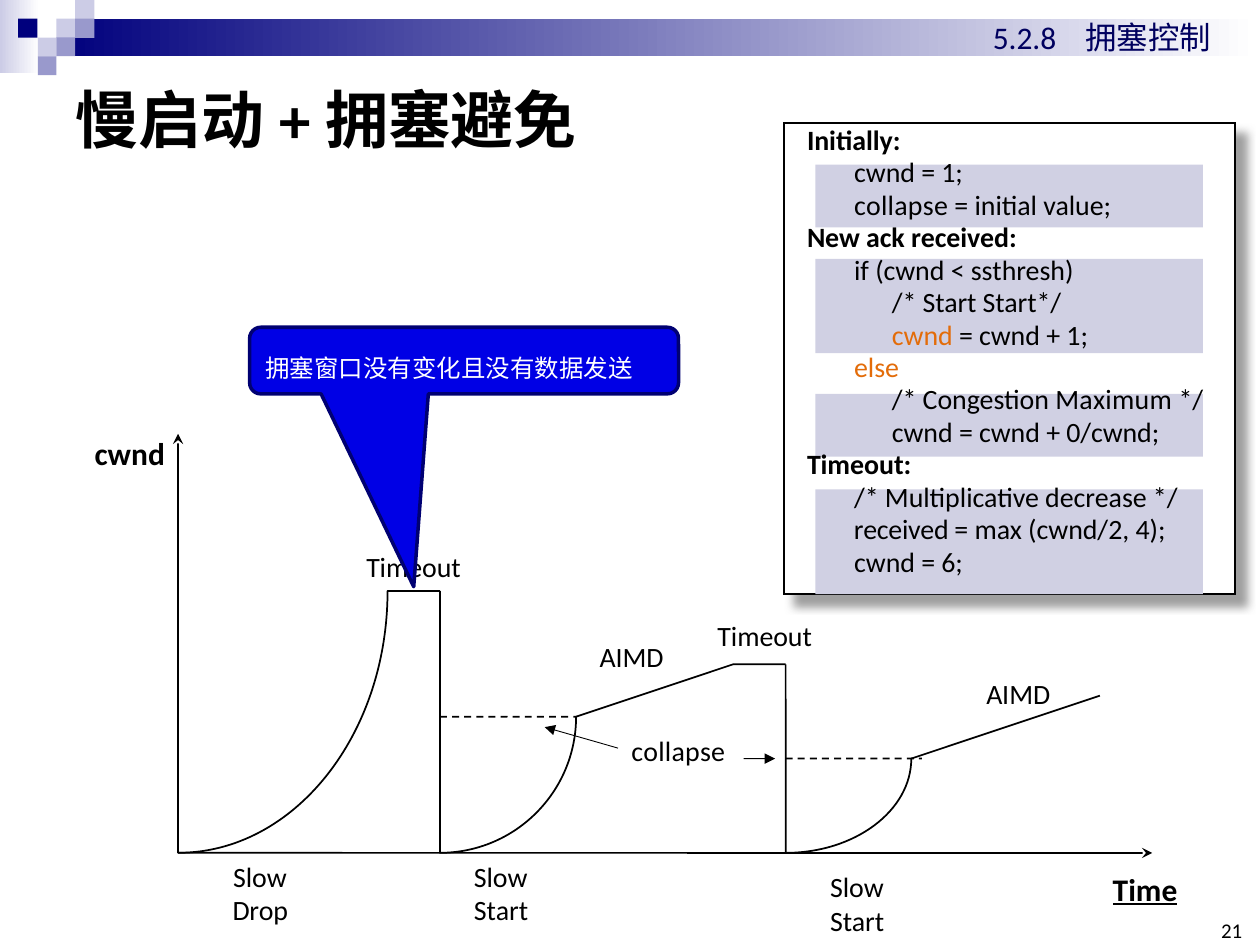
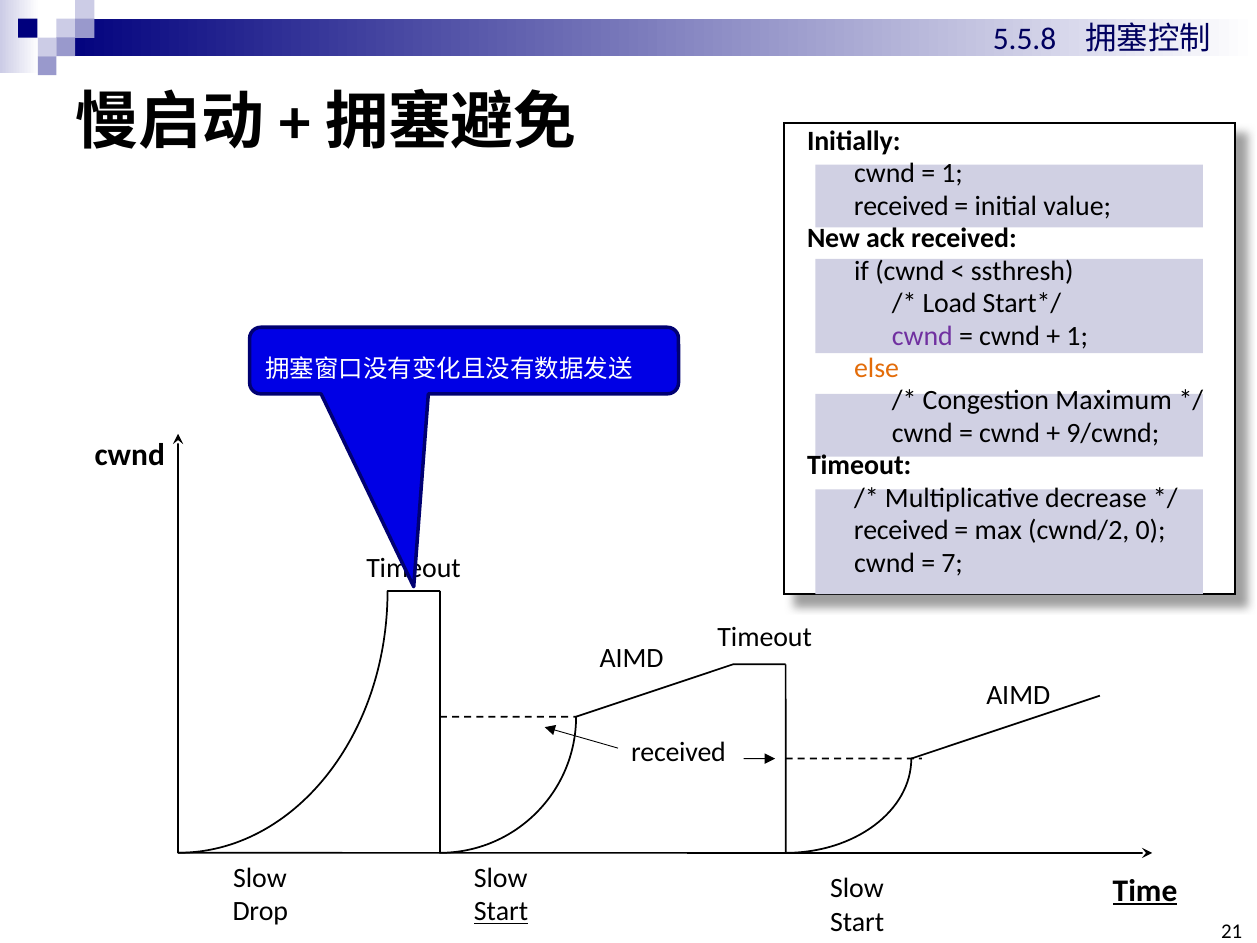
5.2.8: 5.2.8 -> 5.5.8
collapse at (901, 206): collapse -> received
Start at (950, 303): Start -> Load
cwnd at (922, 336) colour: orange -> purple
0/cwnd: 0/cwnd -> 9/cwnd
4: 4 -> 0
6: 6 -> 7
collapse at (678, 752): collapse -> received
Start at (501, 911) underline: none -> present
